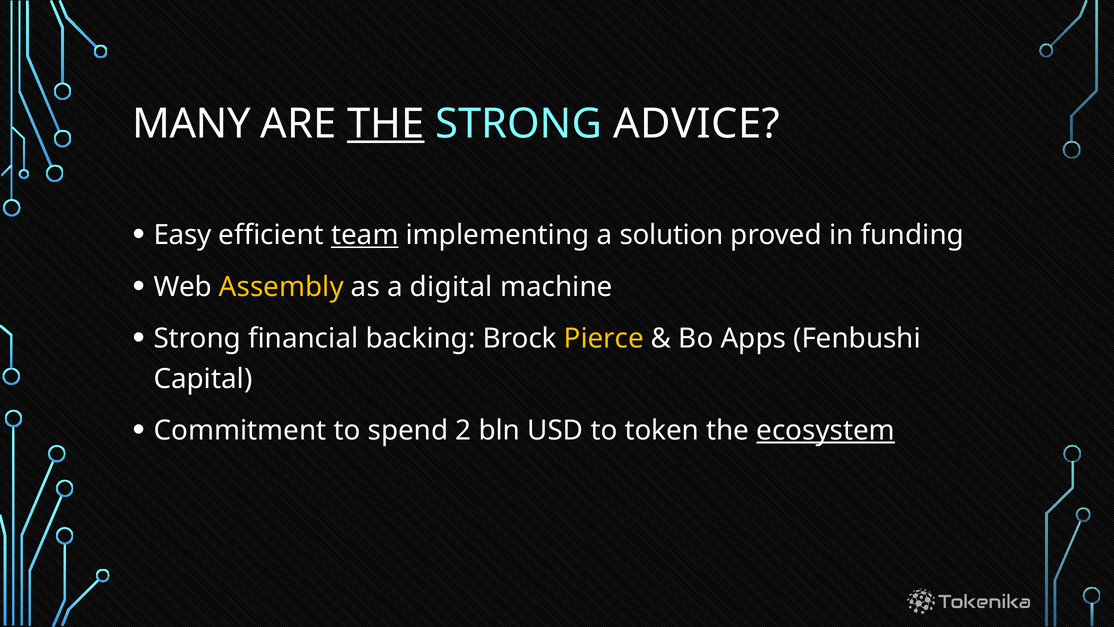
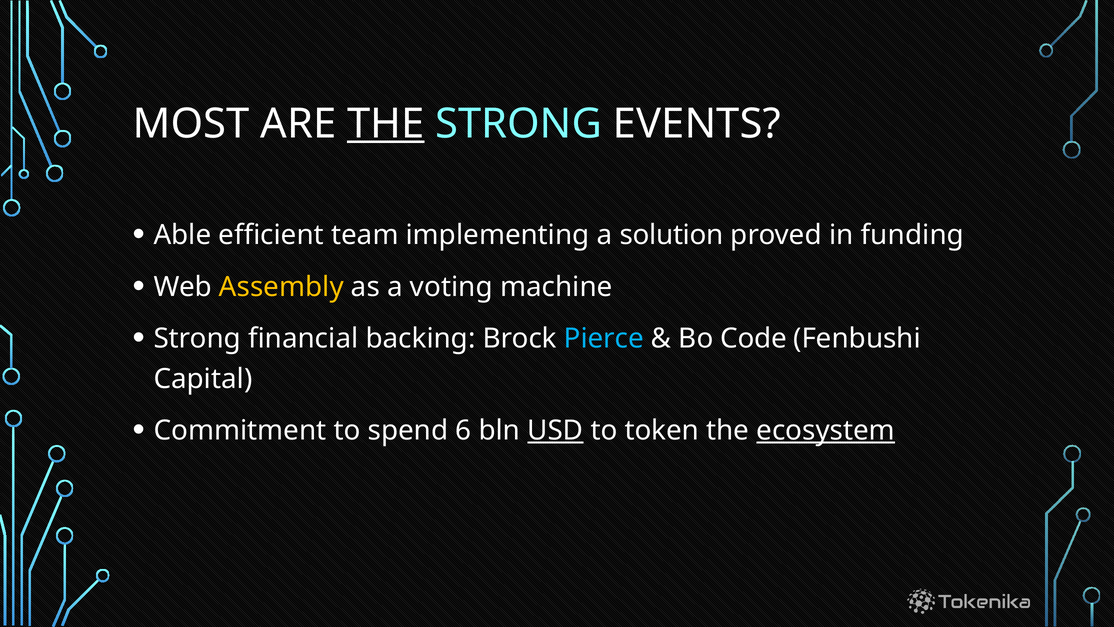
MANY: MANY -> MOST
ADVICE: ADVICE -> EVENTS
Easy: Easy -> Able
team underline: present -> none
digital: digital -> voting
Pierce colour: yellow -> light blue
Apps: Apps -> Code
2: 2 -> 6
USD underline: none -> present
